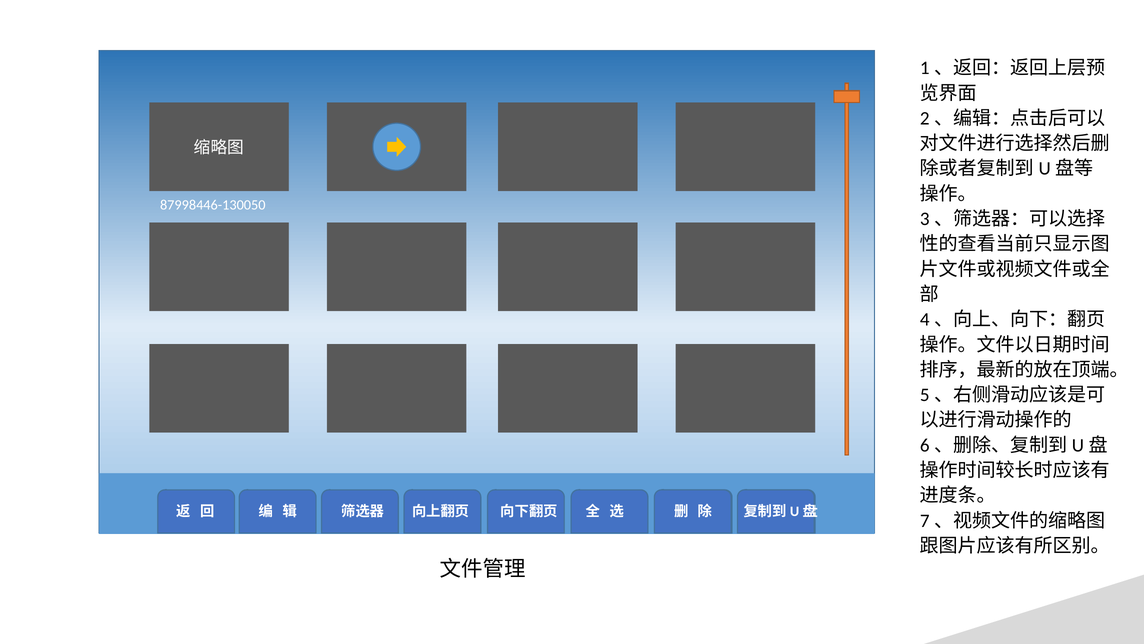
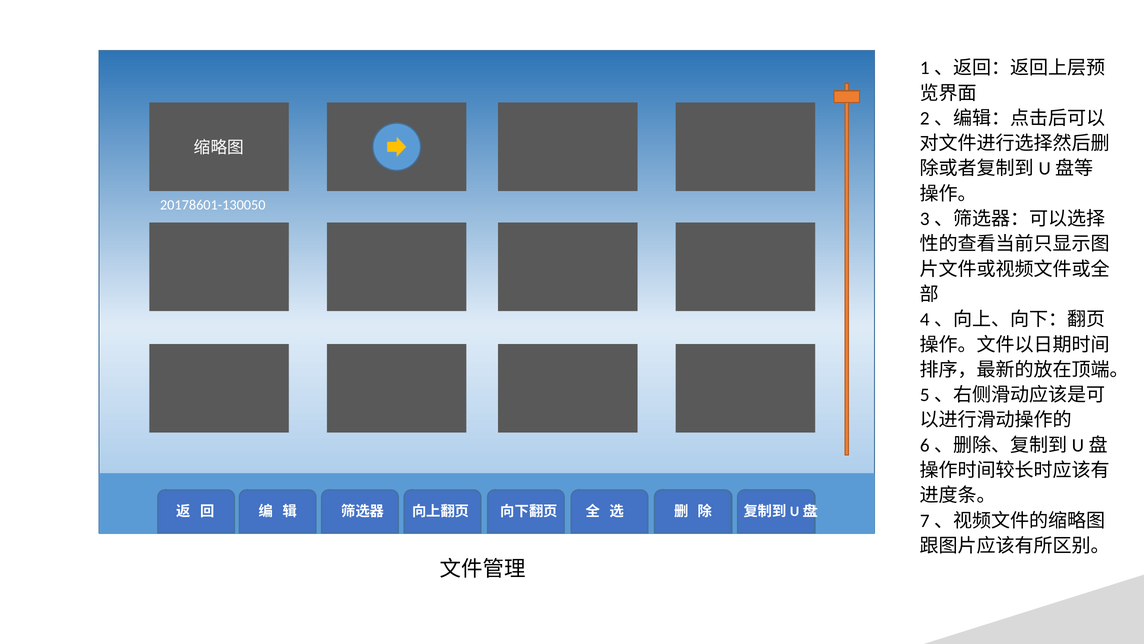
87998446-130050: 87998446-130050 -> 20178601-130050
